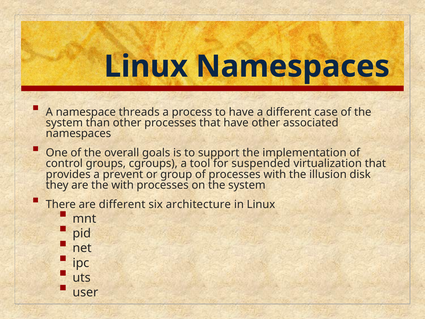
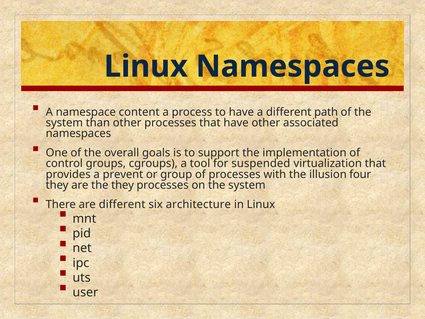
threads: threads -> content
case: case -> path
disk: disk -> four
the with: with -> they
